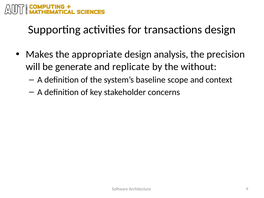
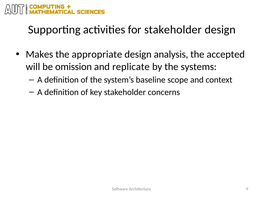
for transactions: transactions -> stakeholder
precision: precision -> accepted
generate: generate -> omission
without: without -> systems
